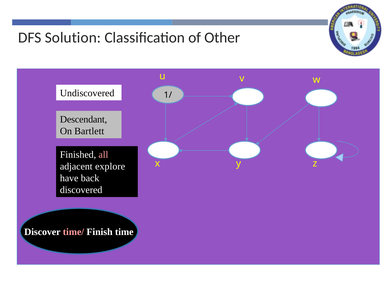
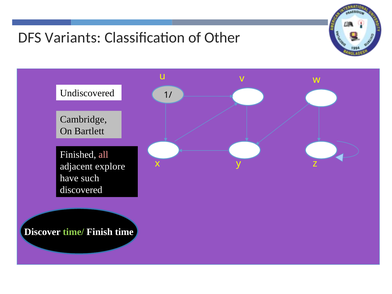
Solution: Solution -> Variants
Descendant: Descendant -> Cambridge
back: back -> such
time/ colour: pink -> light green
